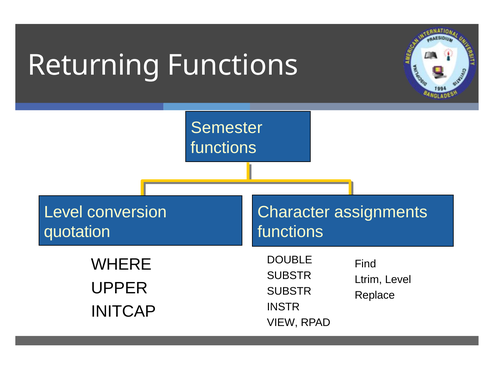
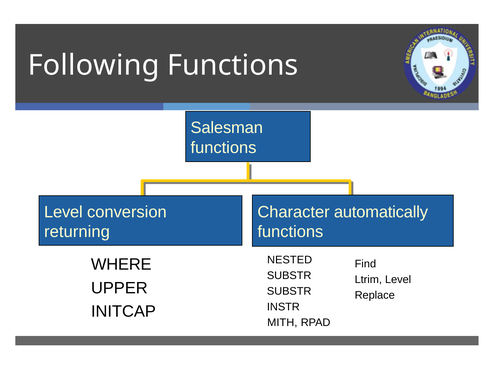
Returning: Returning -> Following
Semester: Semester -> Salesman
assignments: assignments -> automatically
quotation: quotation -> returning
DOUBLE: DOUBLE -> NESTED
VIEW: VIEW -> MITH
